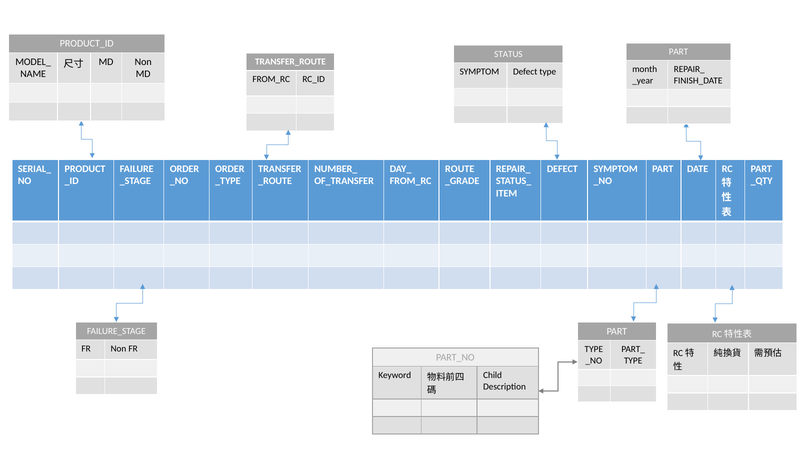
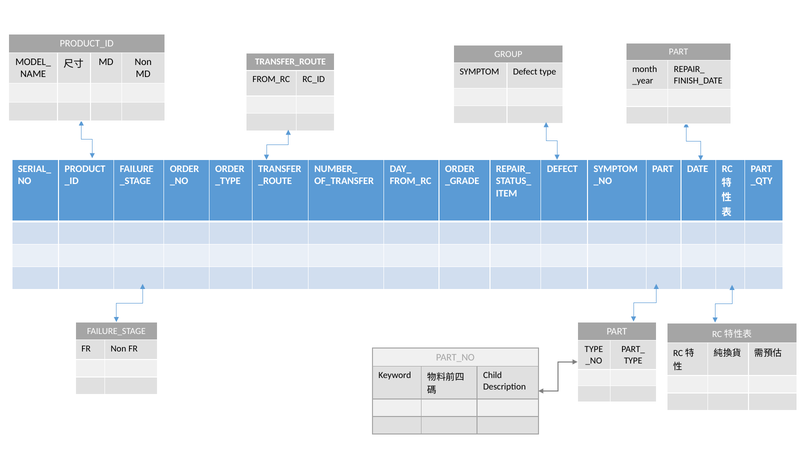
STATUS: STATUS -> GROUP
ROUTE at (460, 169): ROUTE -> ORDER
